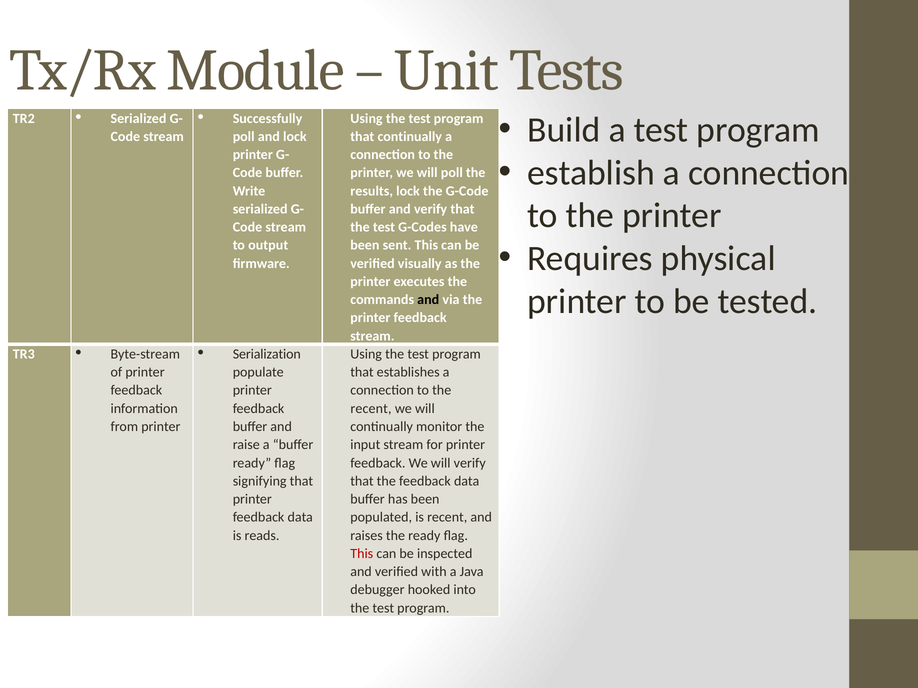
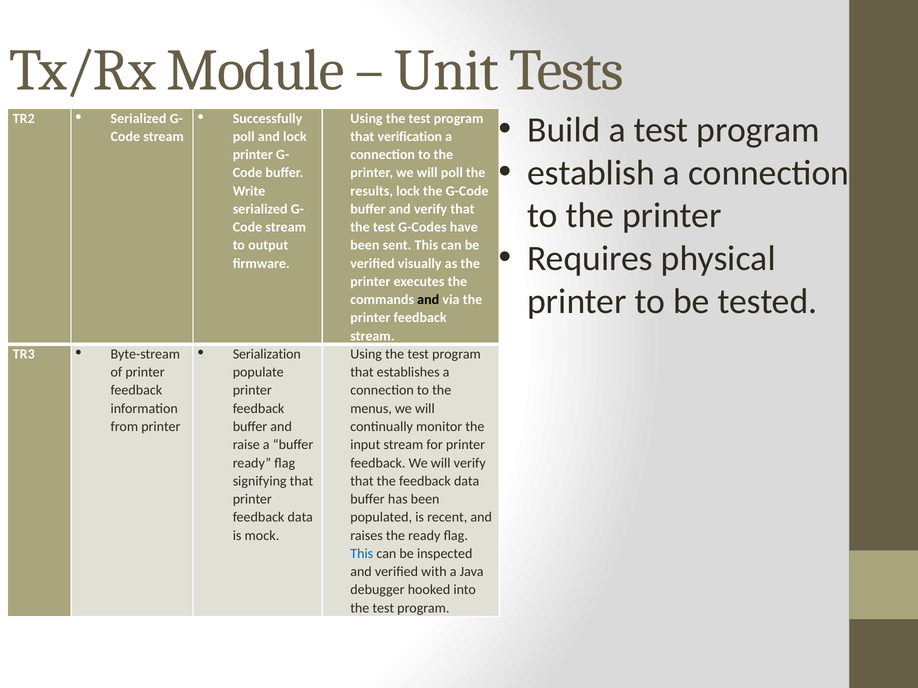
that continually: continually -> verification
recent at (371, 409): recent -> menus
reads: reads -> mock
This at (362, 554) colour: red -> blue
